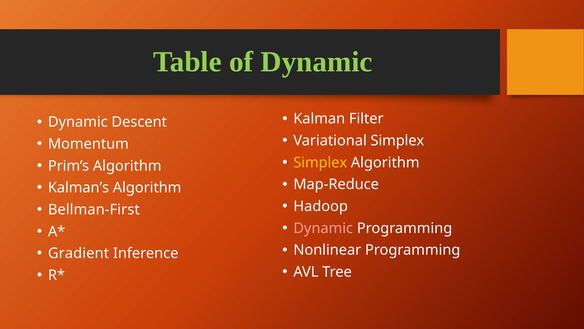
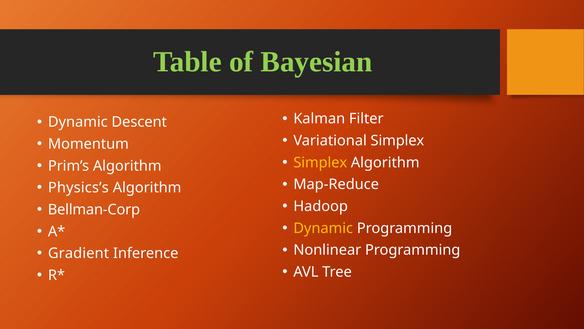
of Dynamic: Dynamic -> Bayesian
Kalman’s: Kalman’s -> Physics’s
Bellman-First: Bellman-First -> Bellman-Corp
Dynamic at (323, 228) colour: pink -> yellow
